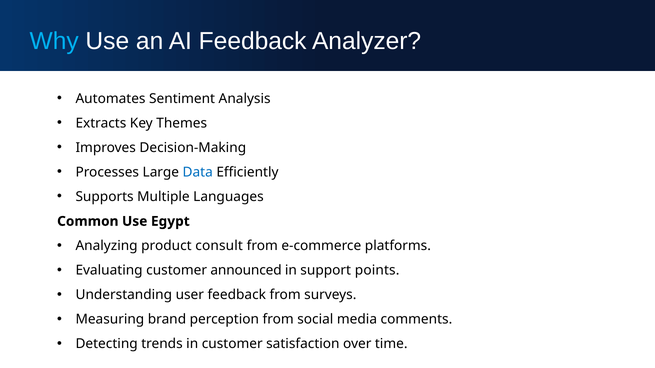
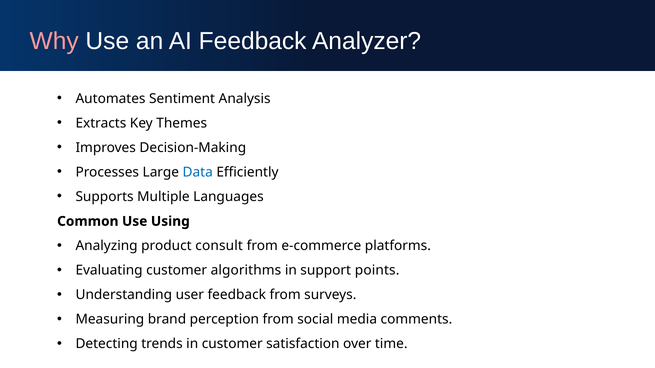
Why colour: light blue -> pink
Egypt: Egypt -> Using
announced: announced -> algorithms
